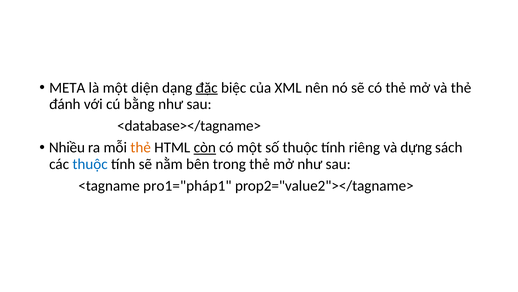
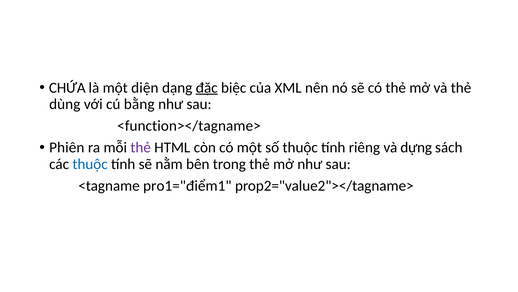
META: META -> CHỨA
đánh: đánh -> dùng
<database></tagname>: <database></tagname> -> <function></tagname>
Nhiều: Nhiều -> Phiên
thẻ at (141, 147) colour: orange -> purple
còn underline: present -> none
pro1="pháp1: pro1="pháp1 -> pro1="điểm1
